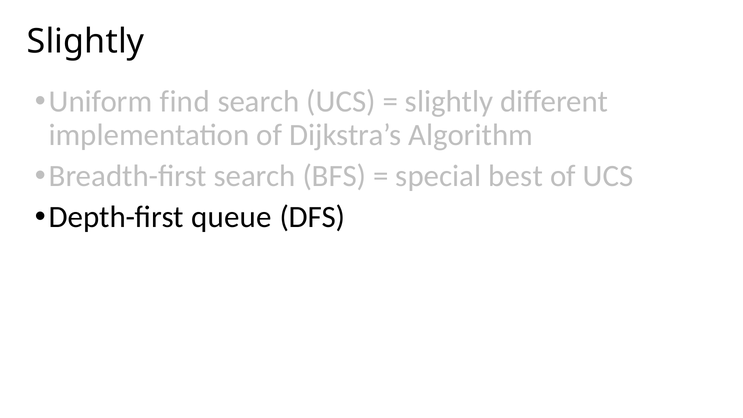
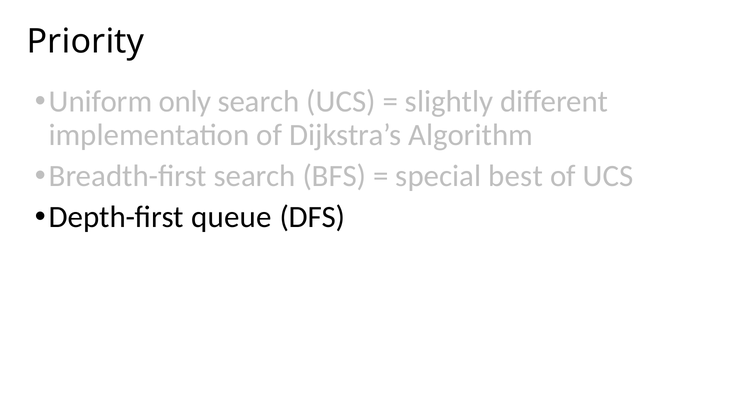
Slightly at (86, 41): Slightly -> Priority
find: find -> only
